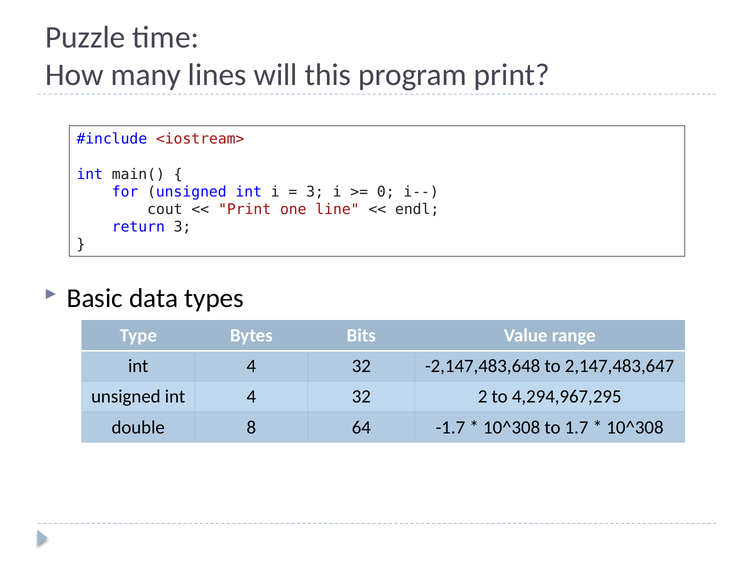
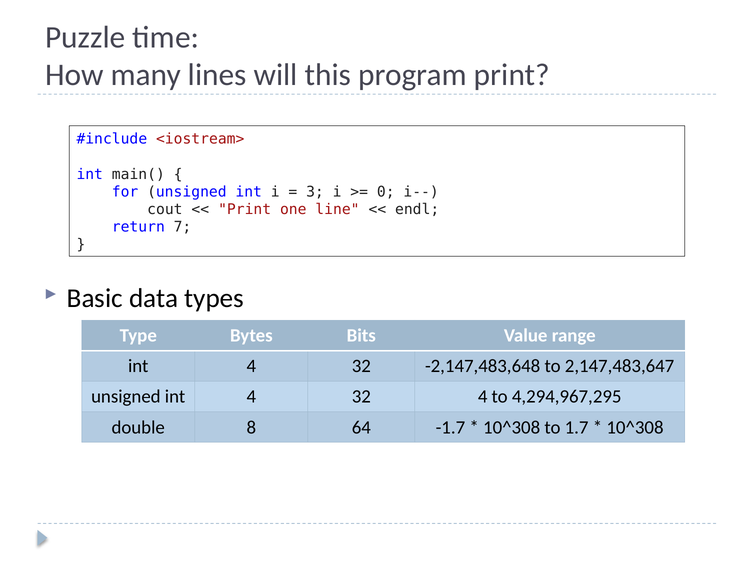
return 3: 3 -> 7
32 2: 2 -> 4
